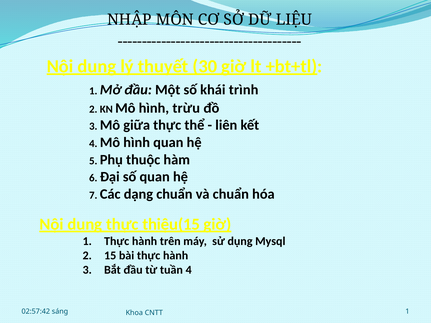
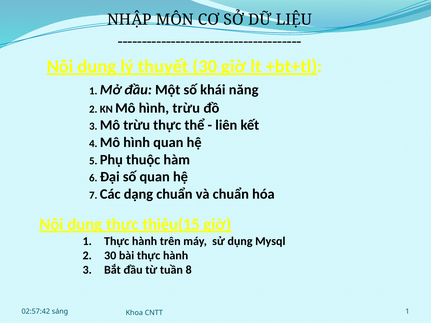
trình: trình -> năng
Mô giữa: giữa -> trừu
2 15: 15 -> 30
tuần 4: 4 -> 8
